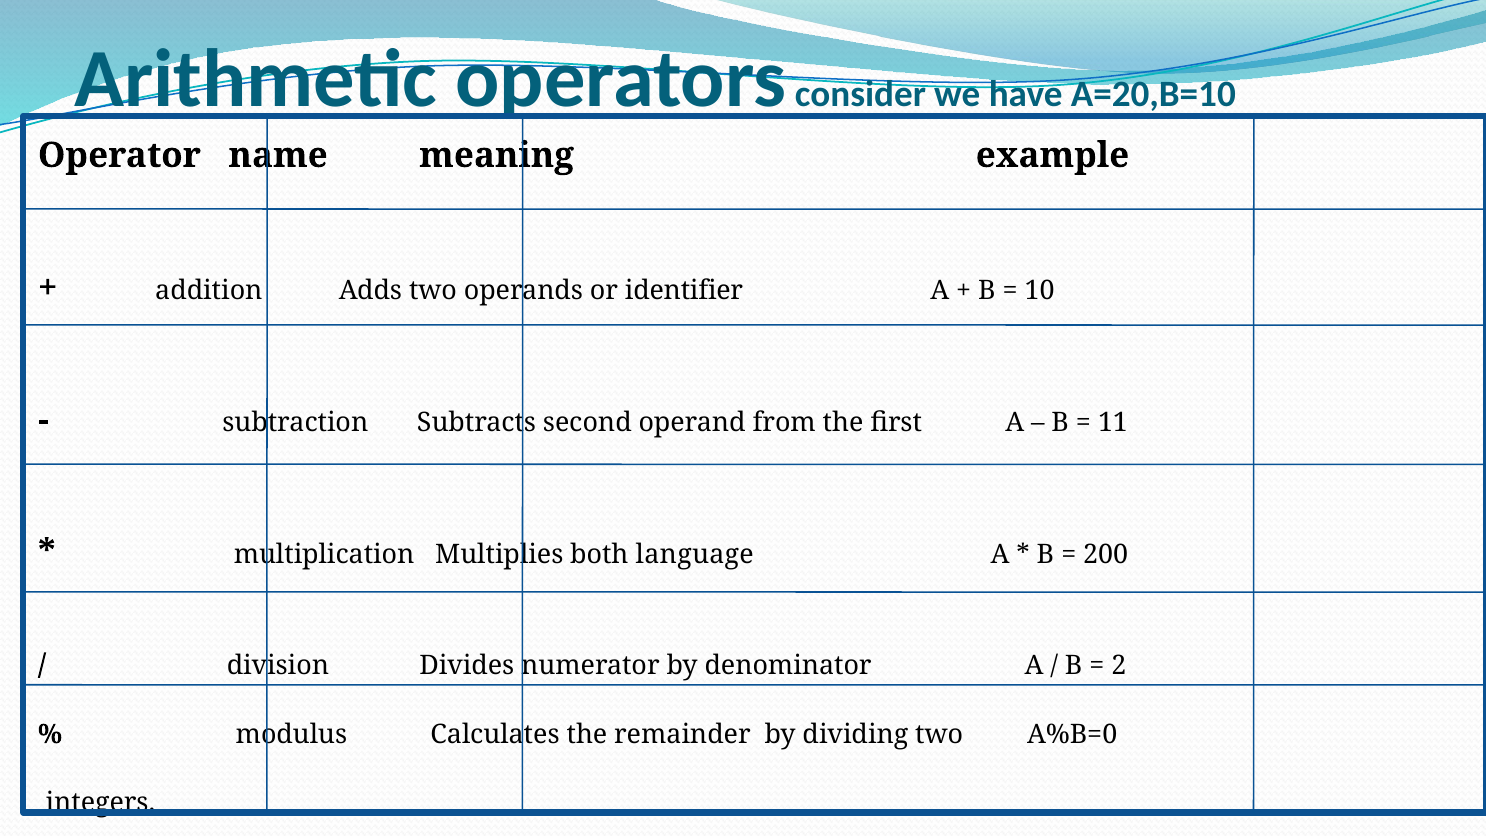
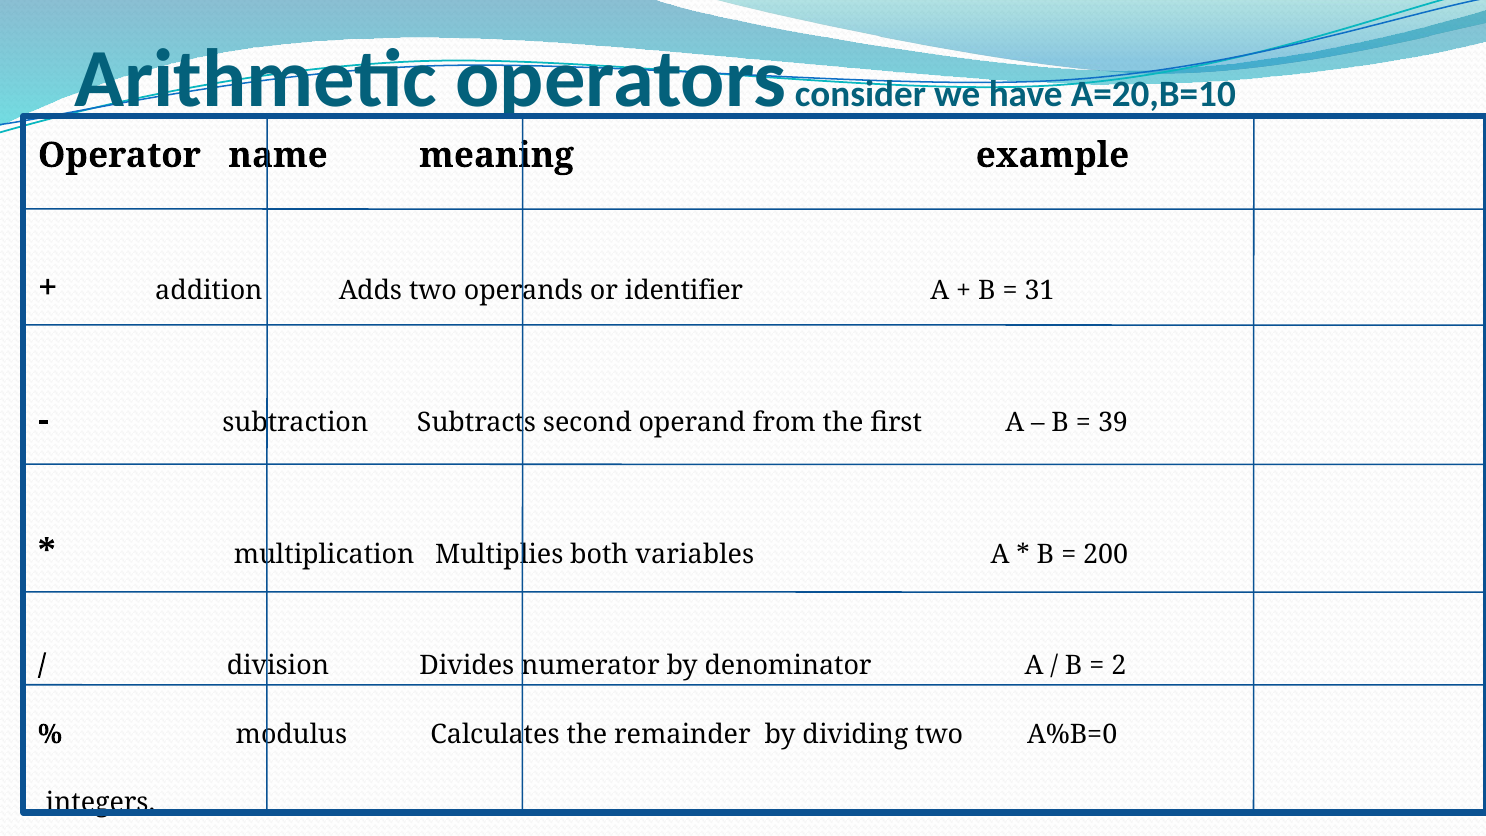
10: 10 -> 31
11: 11 -> 39
language: language -> variables
